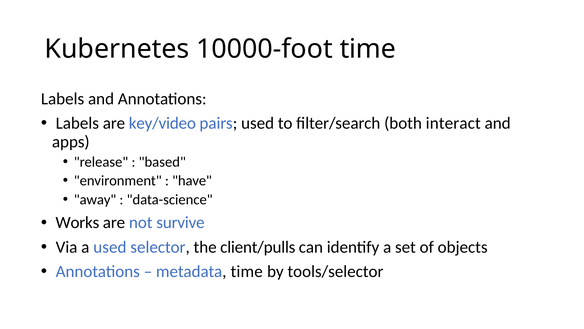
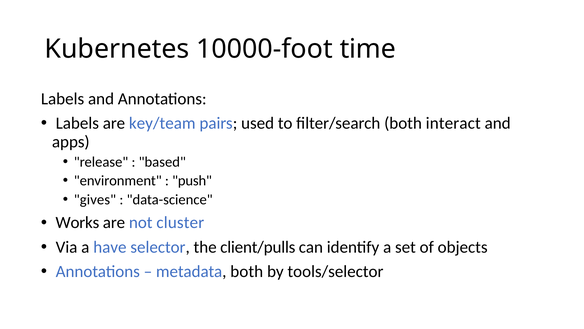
key/video: key/video -> key/team
have: have -> push
away: away -> gives
survive: survive -> cluster
a used: used -> have
metadata time: time -> both
